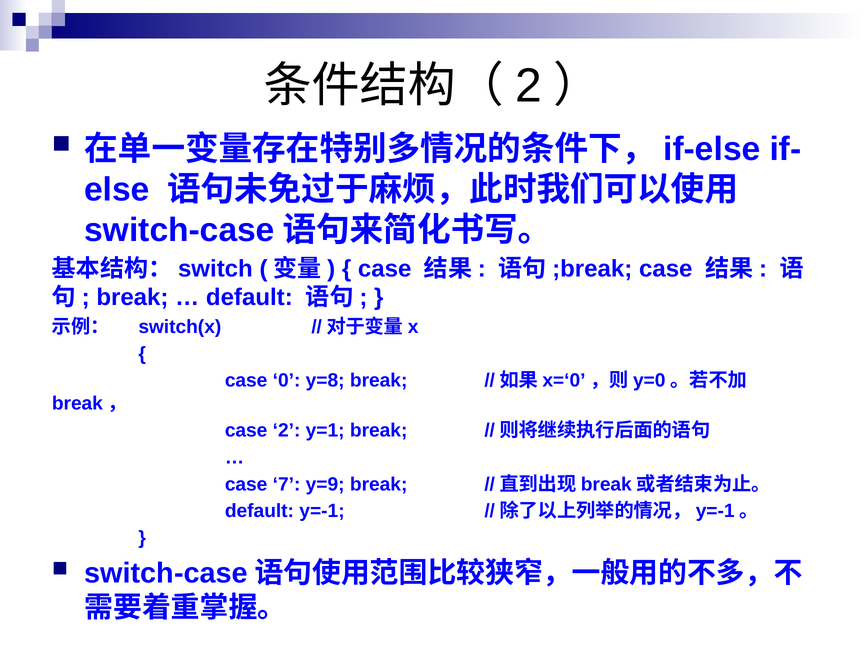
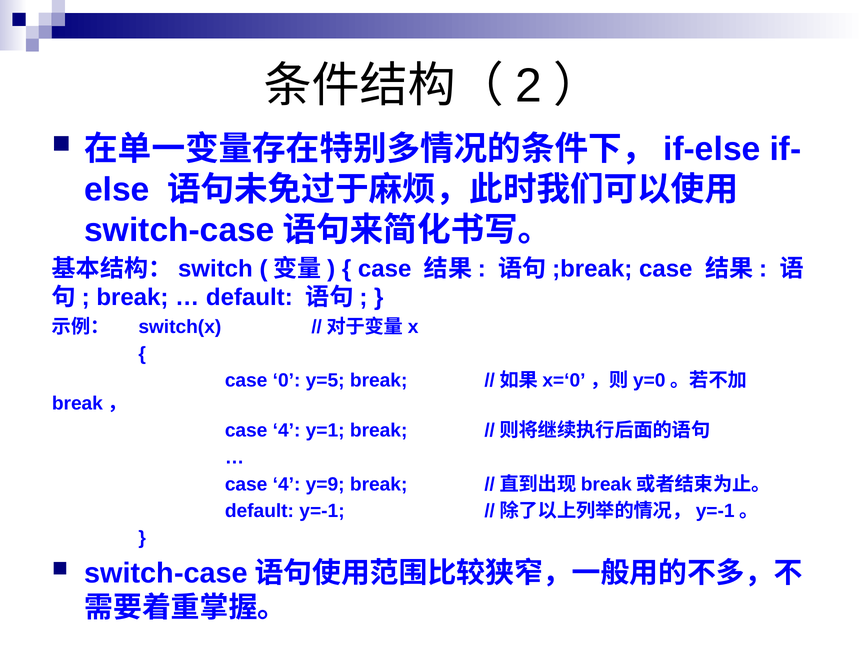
y=8: y=8 -> y=5
2 at (287, 431): 2 -> 4
7 at (287, 485): 7 -> 4
